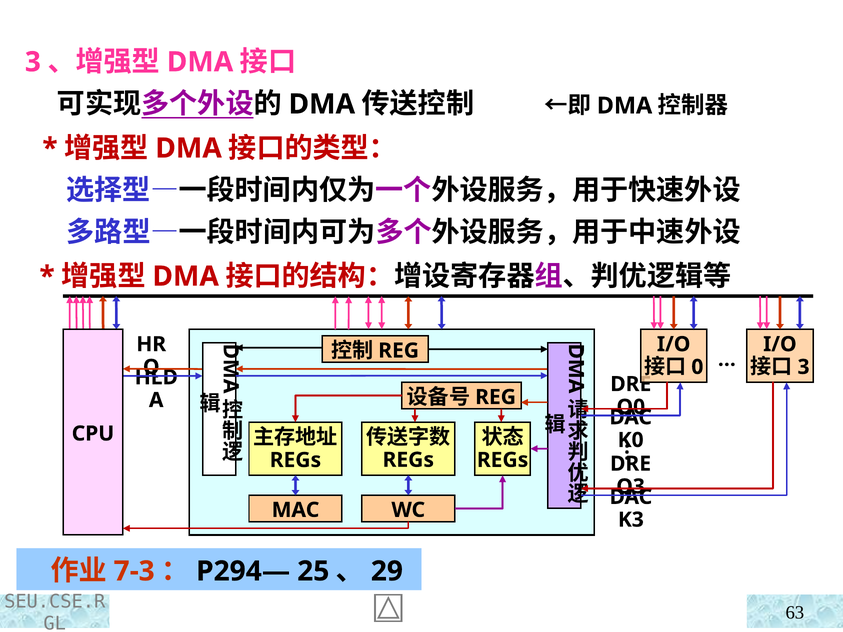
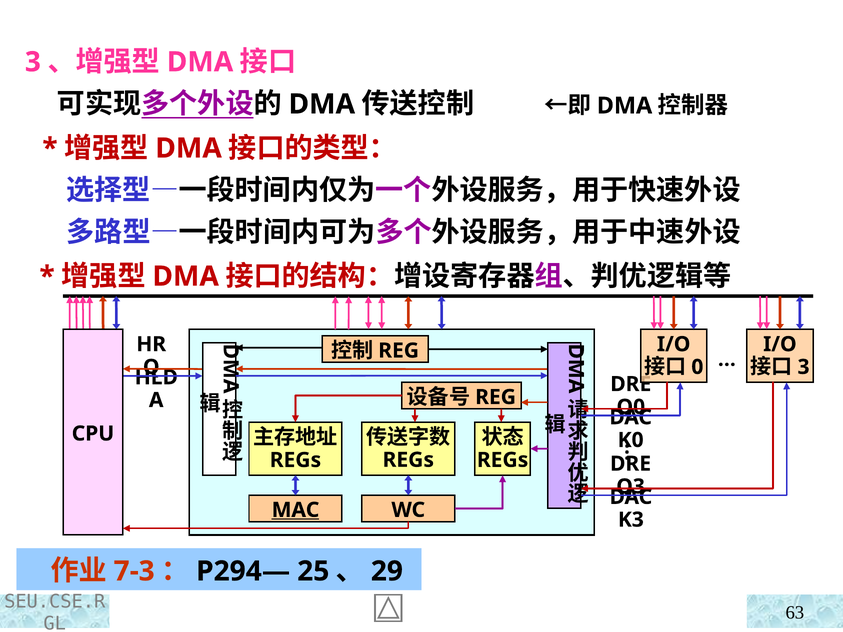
MAC underline: none -> present
